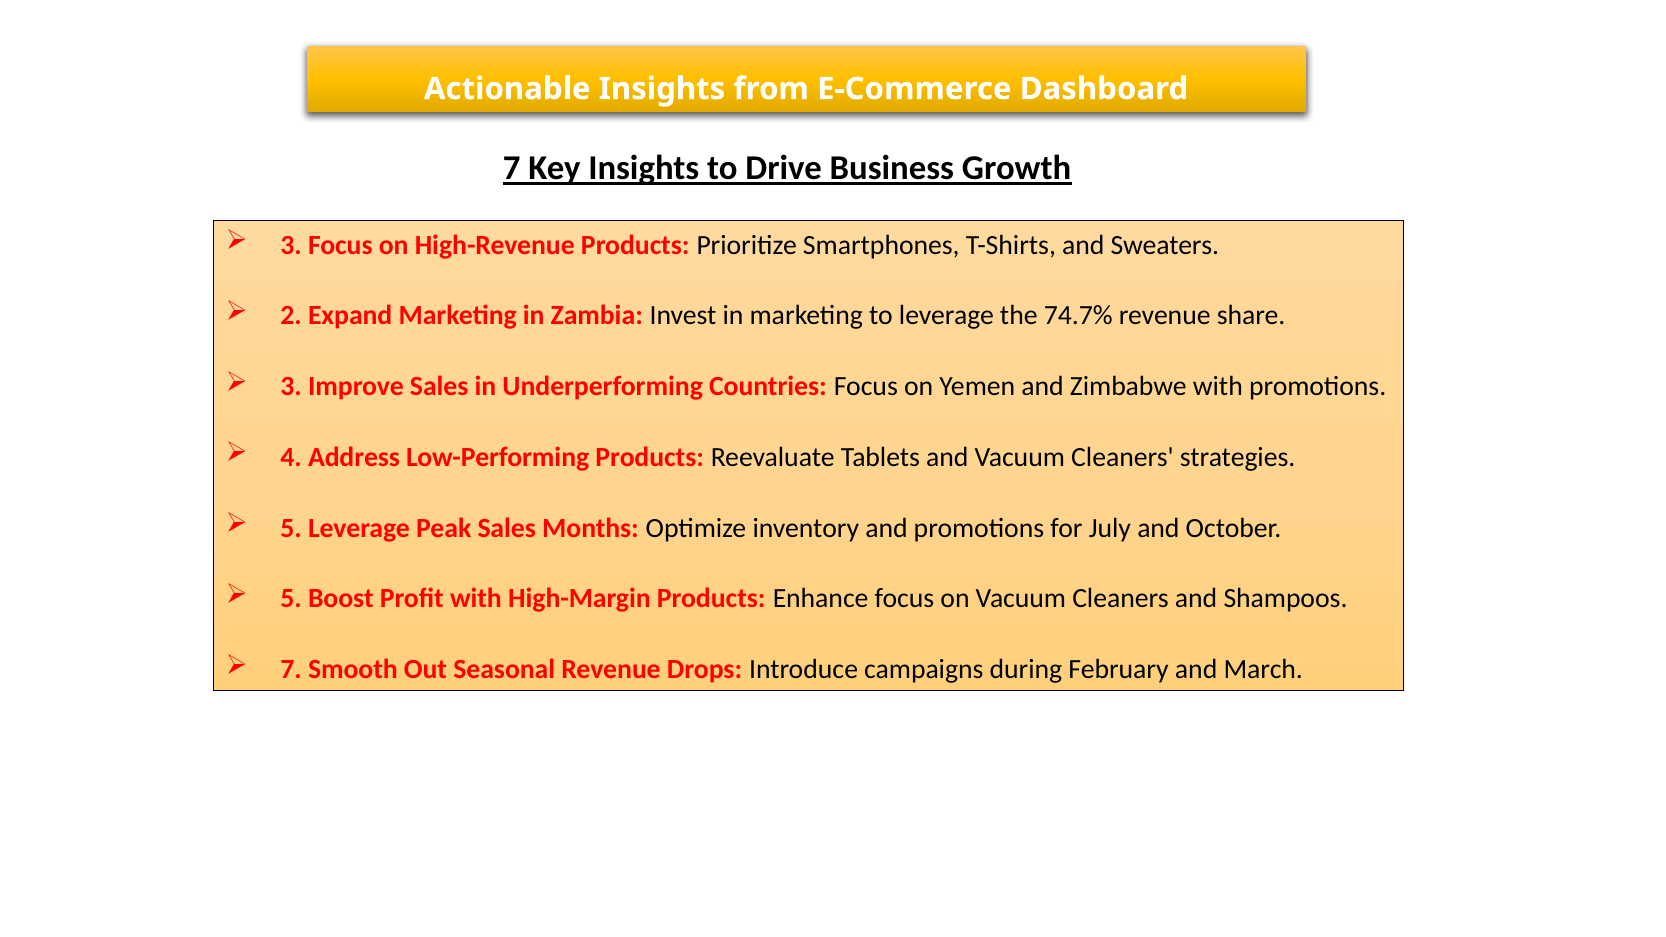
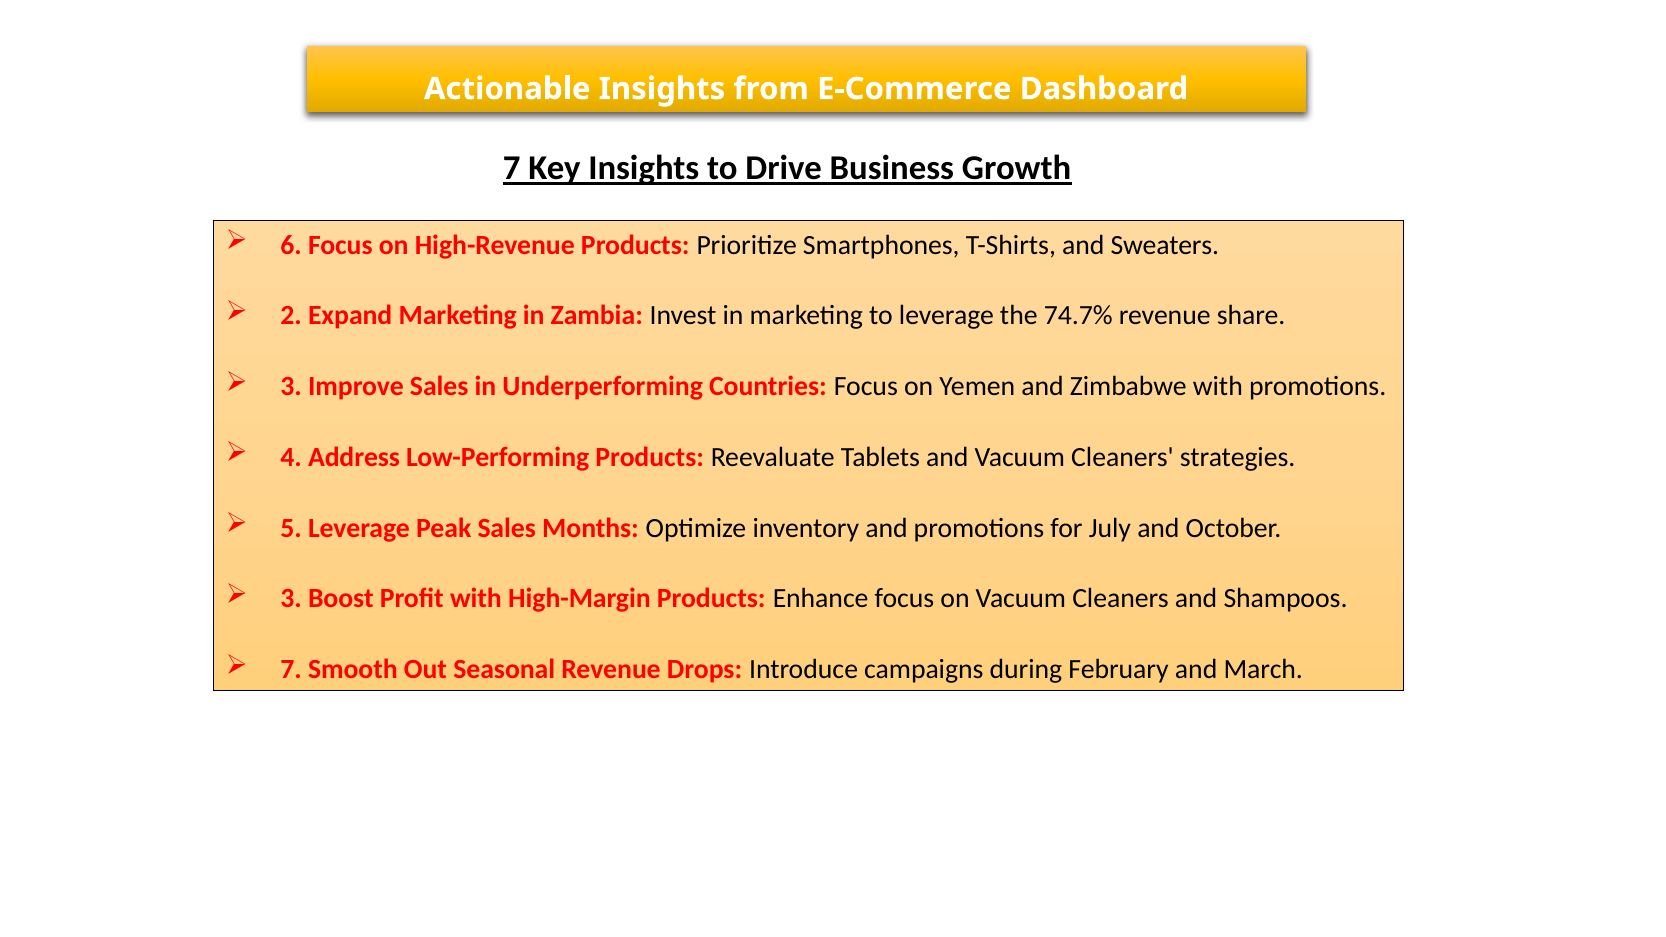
3 at (291, 245): 3 -> 6
5 at (291, 599): 5 -> 3
